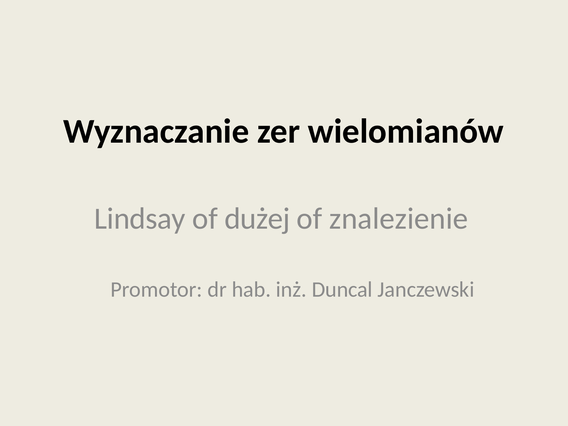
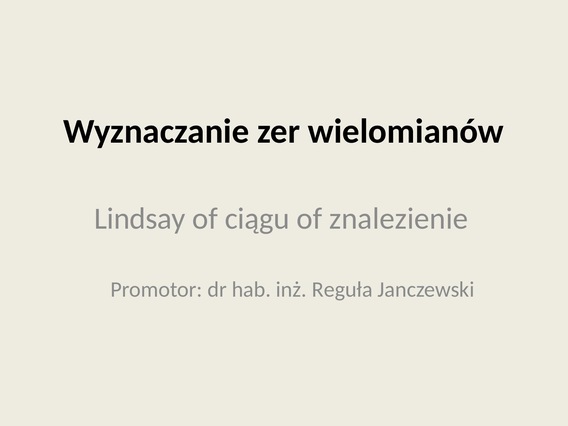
dużej: dużej -> ciągu
Duncal: Duncal -> Reguła
